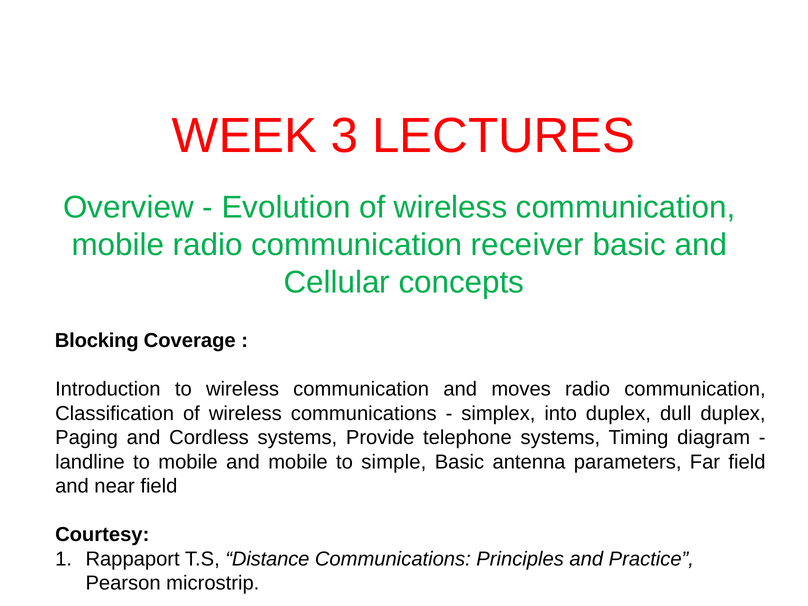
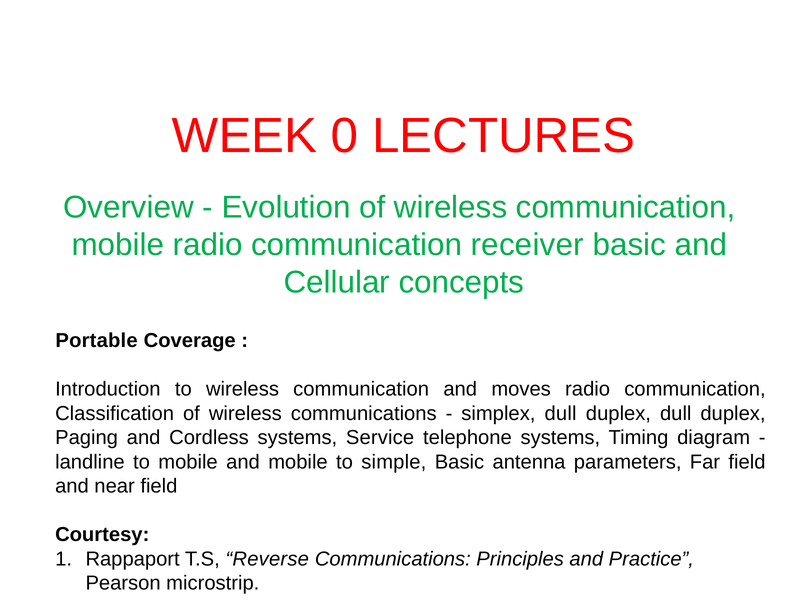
3: 3 -> 0
Blocking: Blocking -> Portable
simplex into: into -> dull
Provide: Provide -> Service
Distance: Distance -> Reverse
